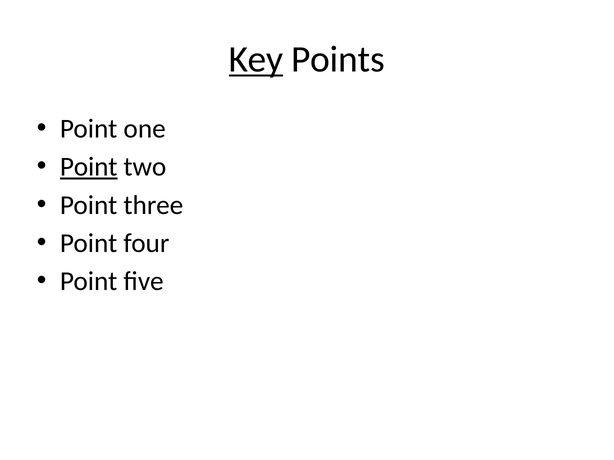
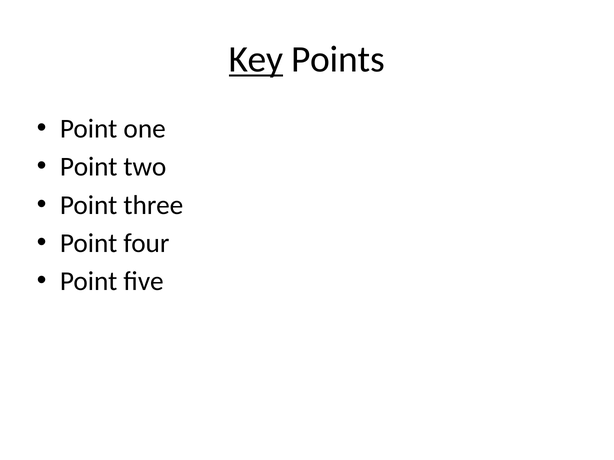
Point at (89, 167) underline: present -> none
